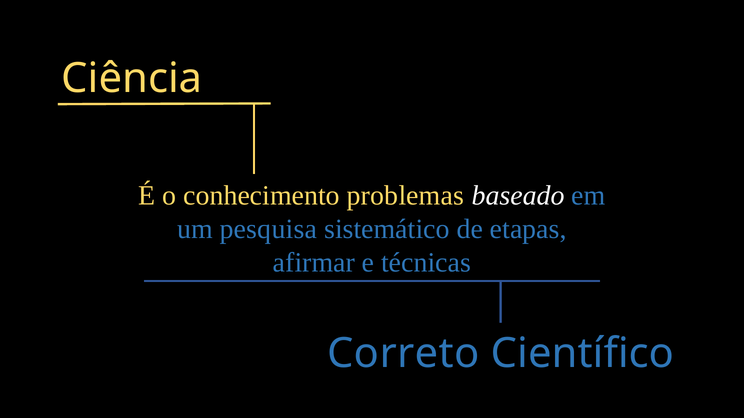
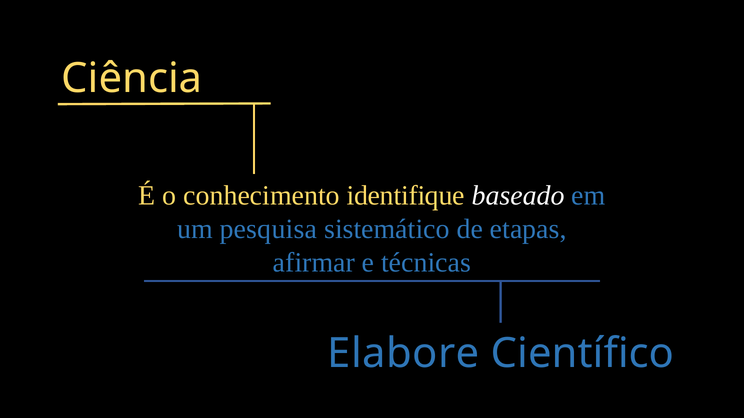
problemas: problemas -> identifique
Correto: Correto -> Elabore
